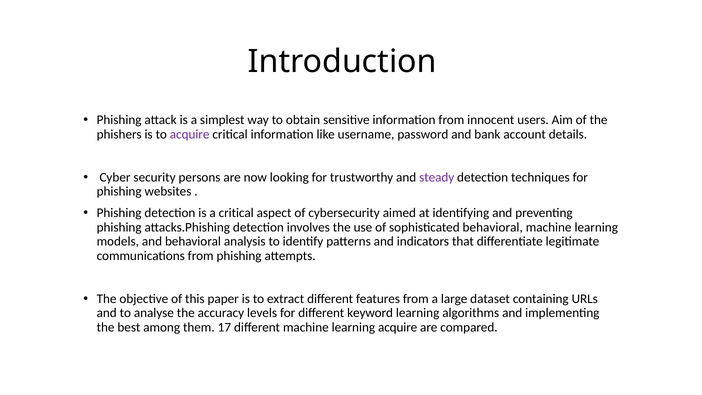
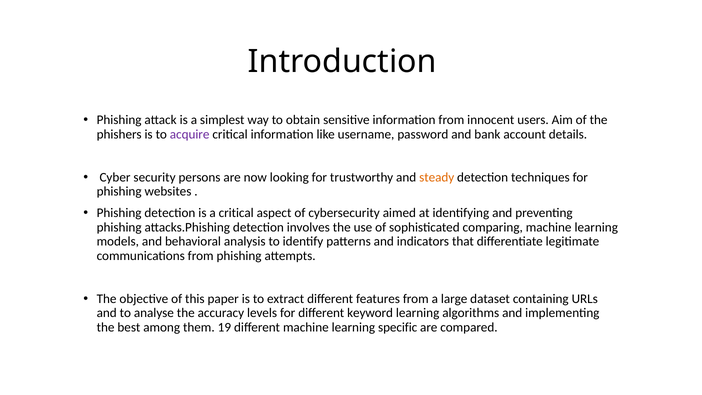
steady colour: purple -> orange
sophisticated behavioral: behavioral -> comparing
17: 17 -> 19
learning acquire: acquire -> specific
